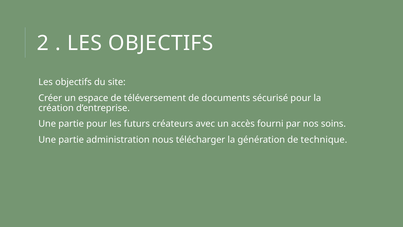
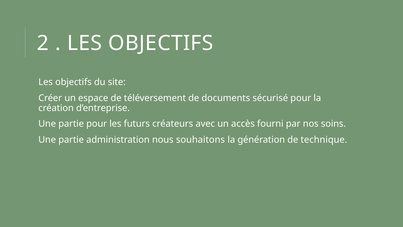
télécharger: télécharger -> souhaitons
